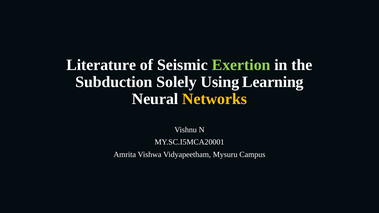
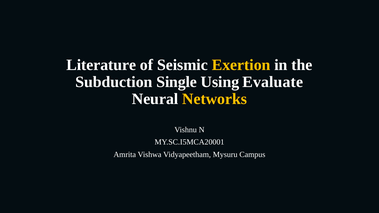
Exertion colour: light green -> yellow
Solely: Solely -> Single
Learning: Learning -> Evaluate
